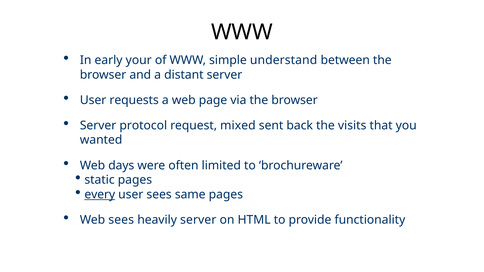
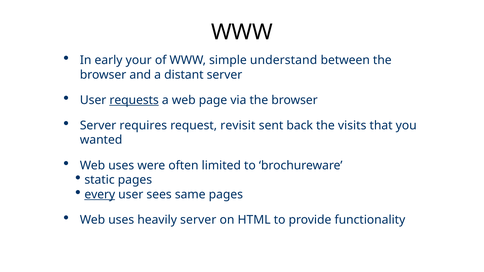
requests underline: none -> present
protocol: protocol -> requires
mixed: mixed -> revisit
days at (121, 166): days -> uses
sees at (121, 220): sees -> uses
